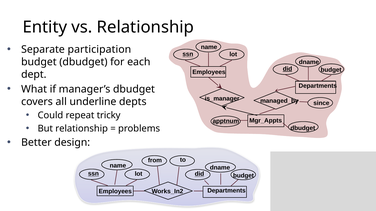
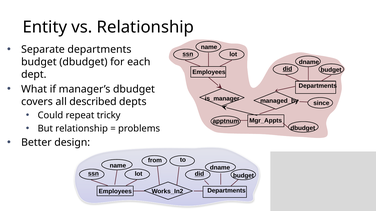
Separate participation: participation -> departments
underline: underline -> described
